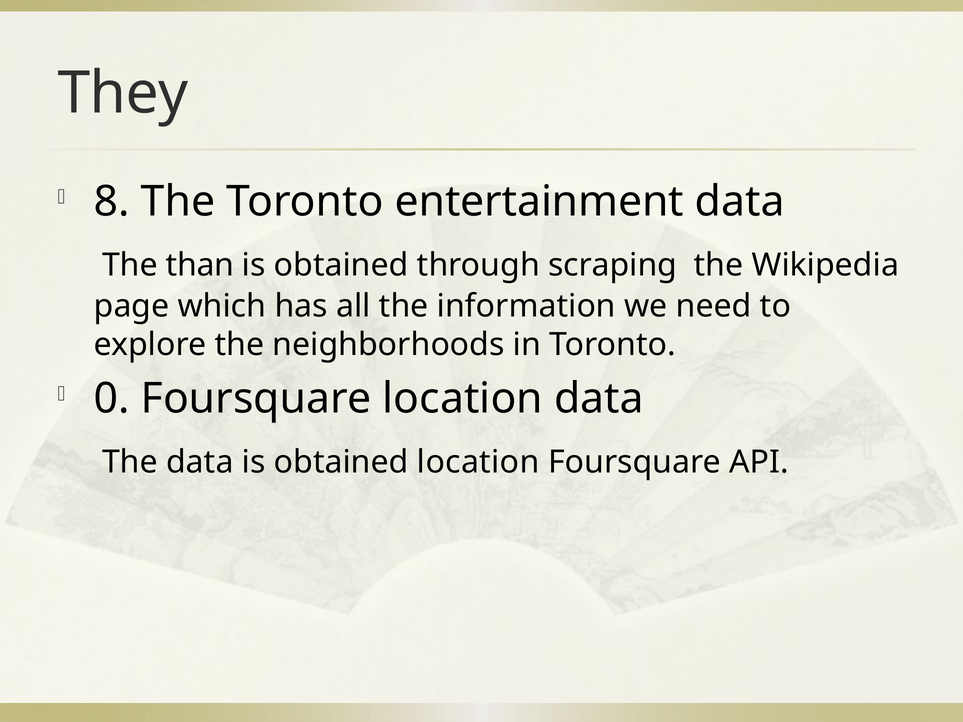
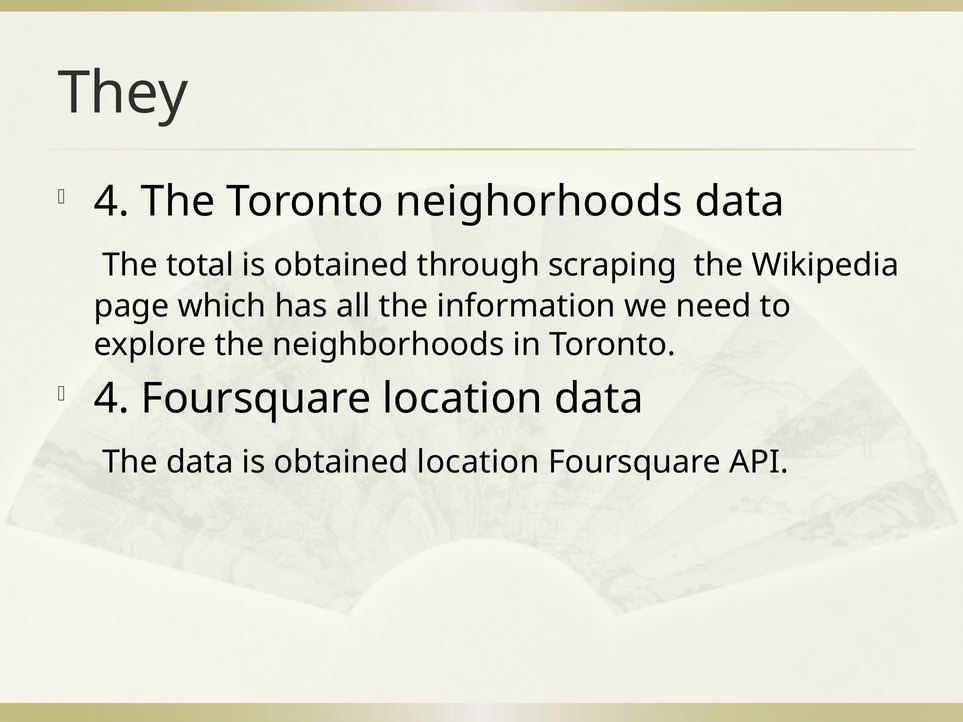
8 at (112, 202): 8 -> 4
entertainment: entertainment -> neighorhoods
than: than -> total
0 at (112, 399): 0 -> 4
